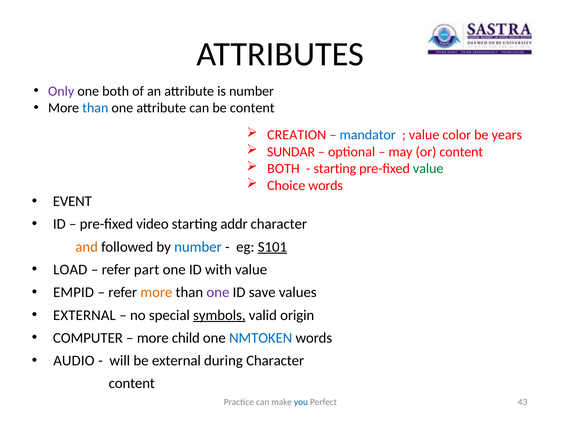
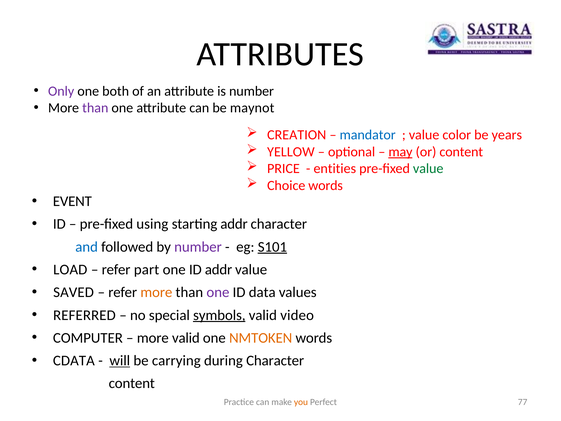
than at (95, 108) colour: blue -> purple
be content: content -> maynot
SUNDAR: SUNDAR -> YELLOW
may underline: none -> present
BOTH at (283, 169): BOTH -> PRICE
starting at (335, 169): starting -> entities
video: video -> using
and colour: orange -> blue
number at (198, 247) colour: blue -> purple
ID with: with -> addr
EMPID: EMPID -> SAVED
save: save -> data
EXTERNAL at (84, 315): EXTERNAL -> REFERRED
origin: origin -> video
more child: child -> valid
NMTOKEN colour: blue -> orange
AUDIO: AUDIO -> CDATA
will underline: none -> present
be external: external -> carrying
you colour: blue -> orange
43: 43 -> 77
